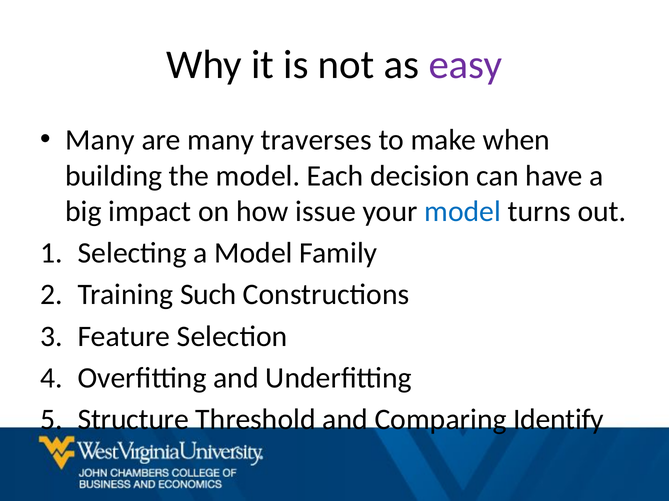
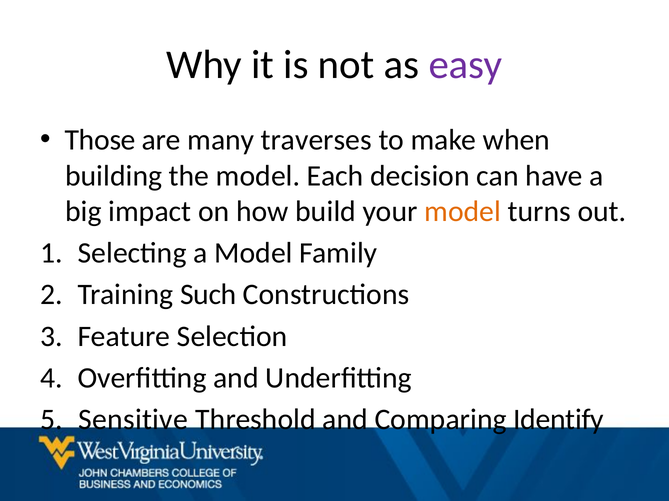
Many at (100, 140): Many -> Those
issue: issue -> build
model at (463, 212) colour: blue -> orange
Structure: Structure -> Sensitive
